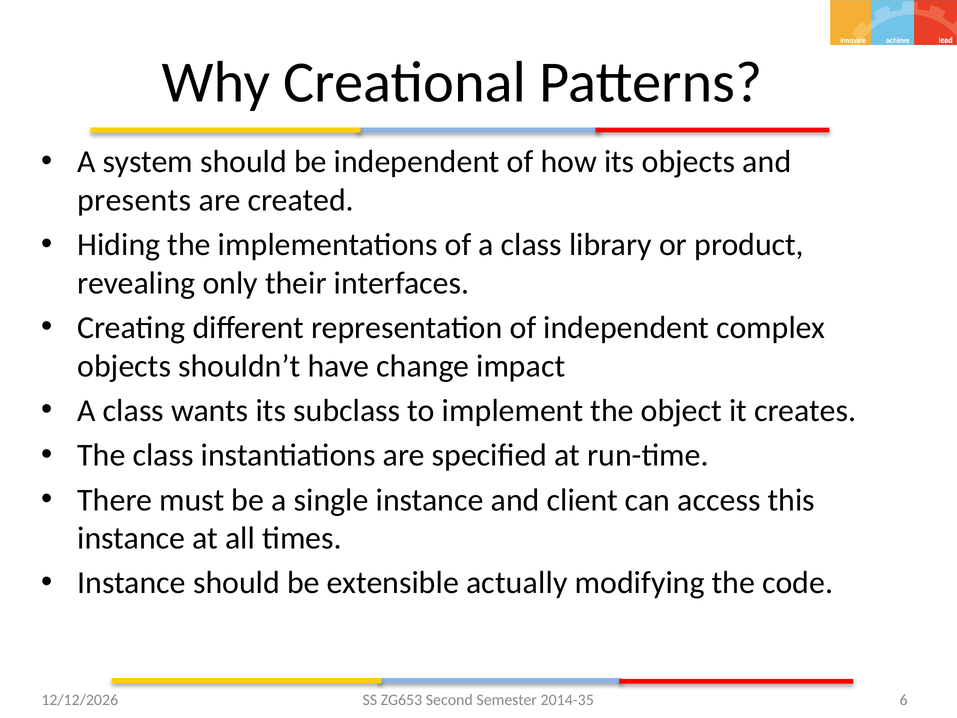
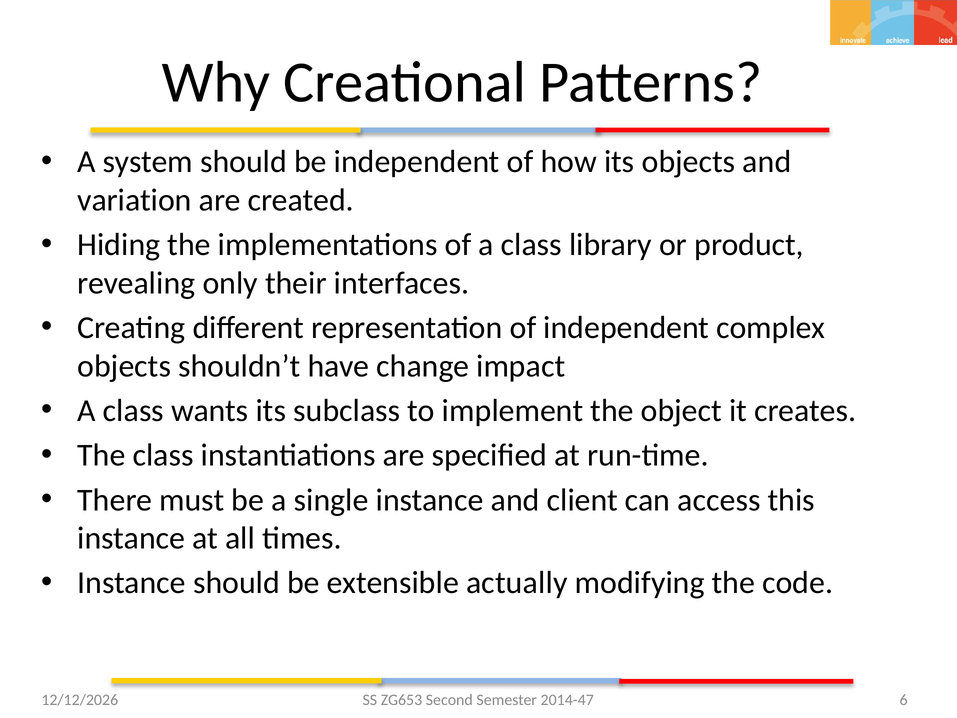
presents: presents -> variation
2014-35: 2014-35 -> 2014-47
